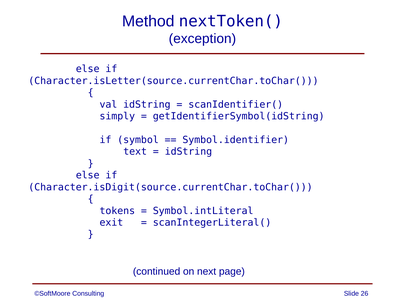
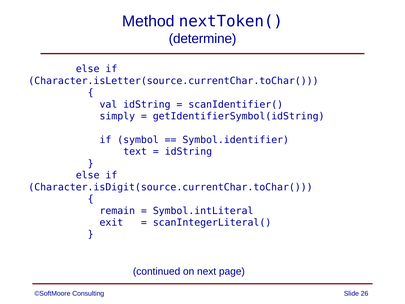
exception: exception -> determine
tokens: tokens -> remain
